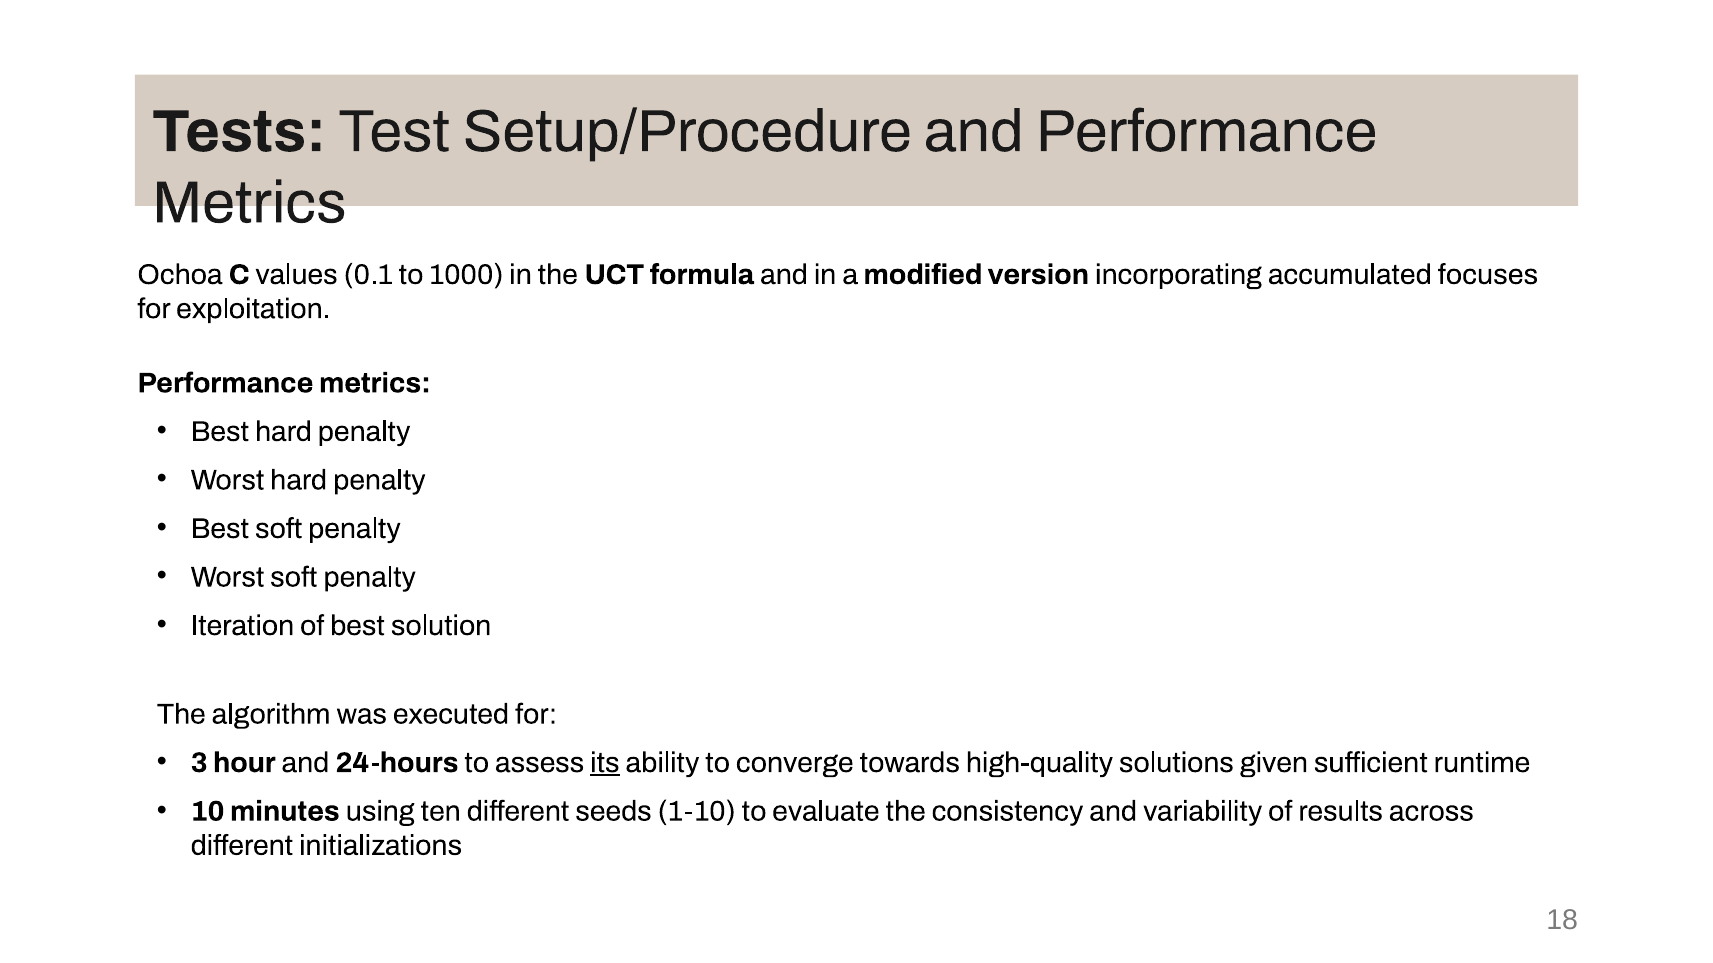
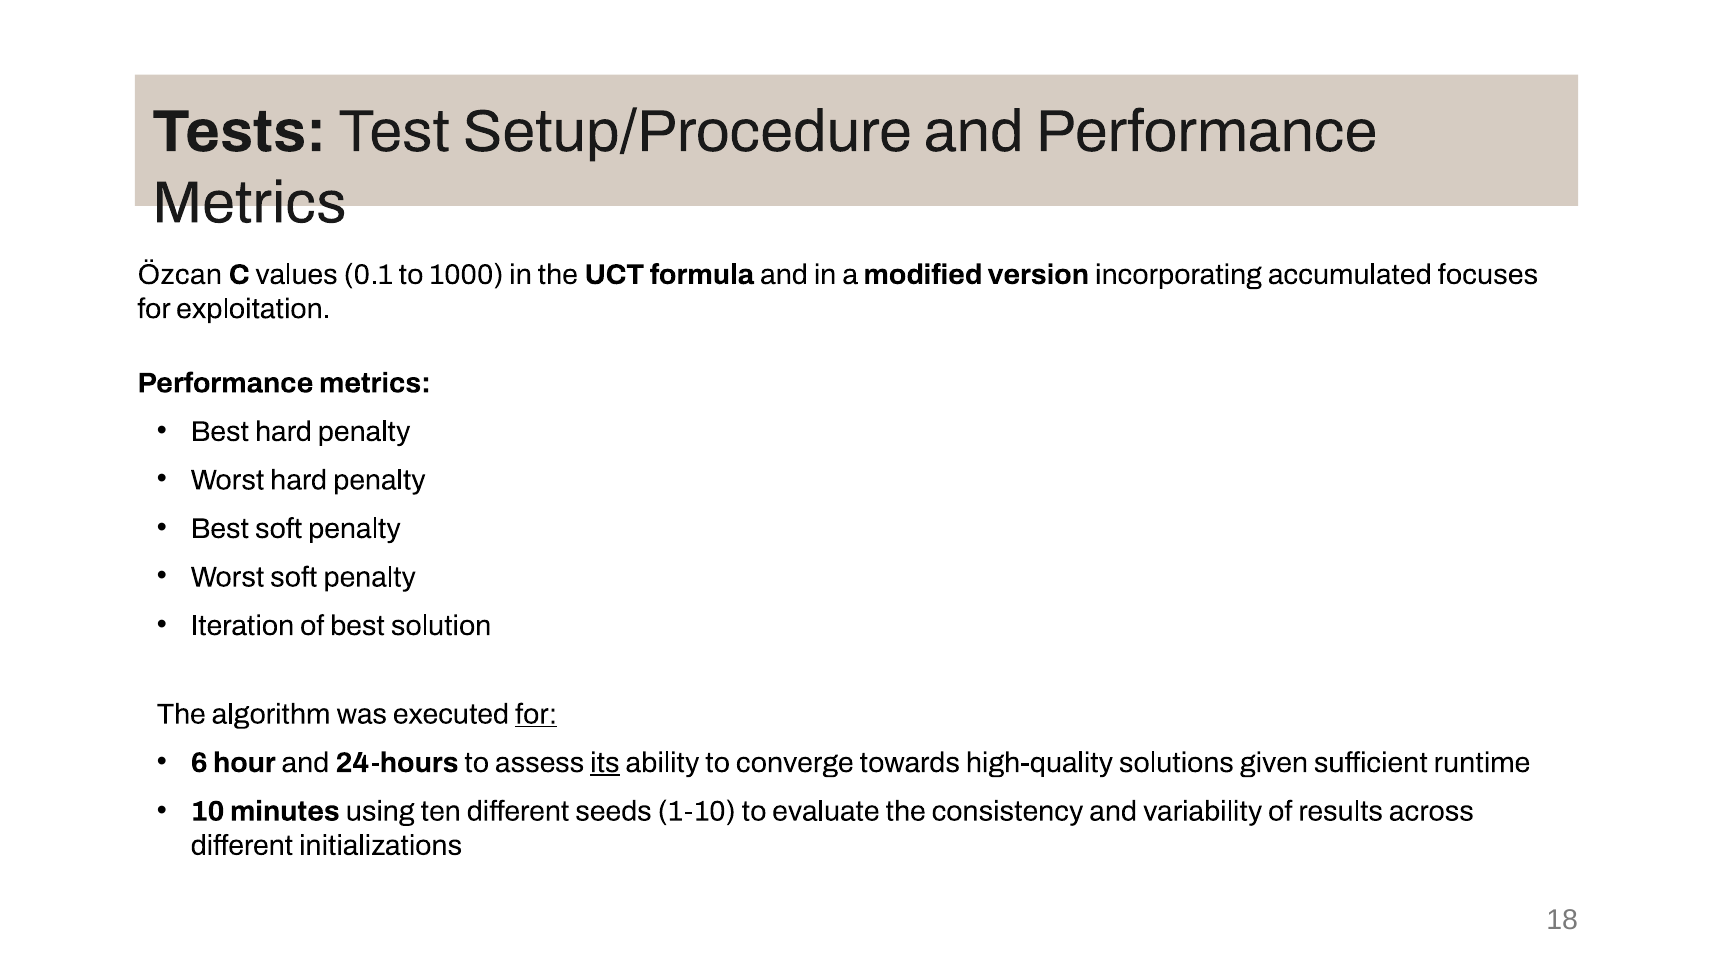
Ochoa: Ochoa -> Özcan
for at (536, 715) underline: none -> present
3: 3 -> 6
